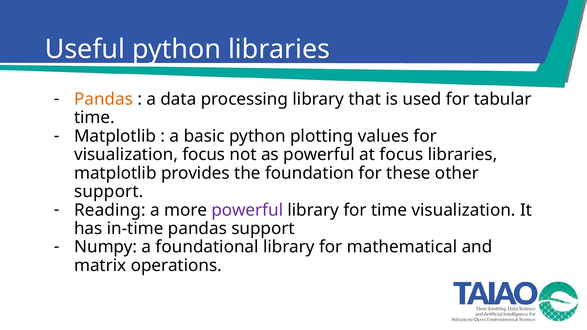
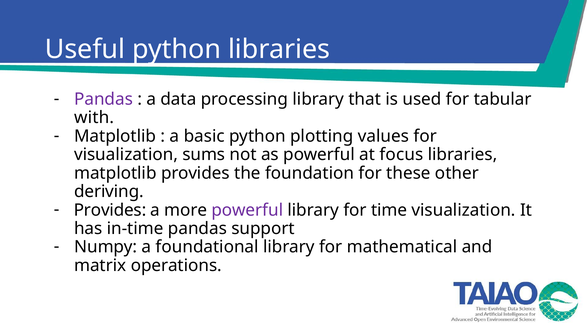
Pandas at (104, 99) colour: orange -> purple
time at (94, 118): time -> with
visualization focus: focus -> sums
support at (109, 192): support -> deriving
Reading at (110, 210): Reading -> Provides
